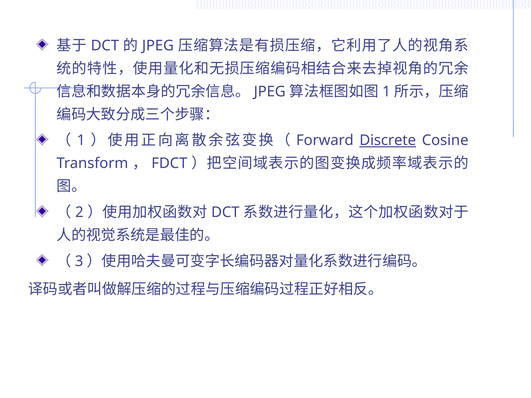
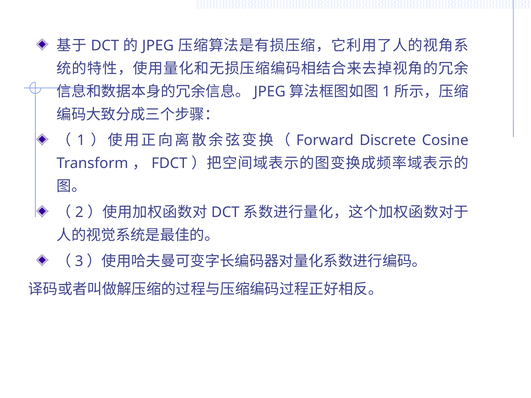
Discrete underline: present -> none
